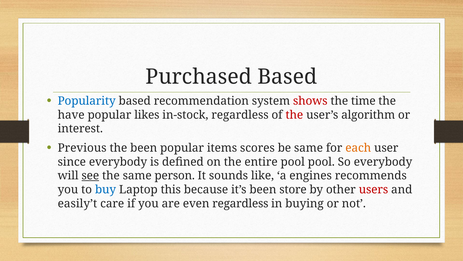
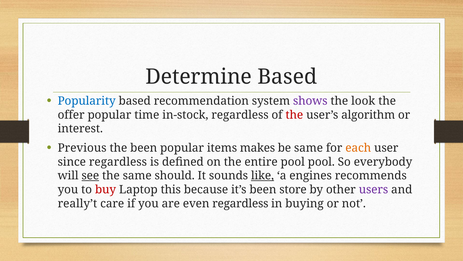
Purchased: Purchased -> Determine
shows colour: red -> purple
time: time -> look
have: have -> offer
likes: likes -> time
scores: scores -> makes
since everybody: everybody -> regardless
person: person -> should
like underline: none -> present
buy colour: blue -> red
users colour: red -> purple
easily’t: easily’t -> really’t
